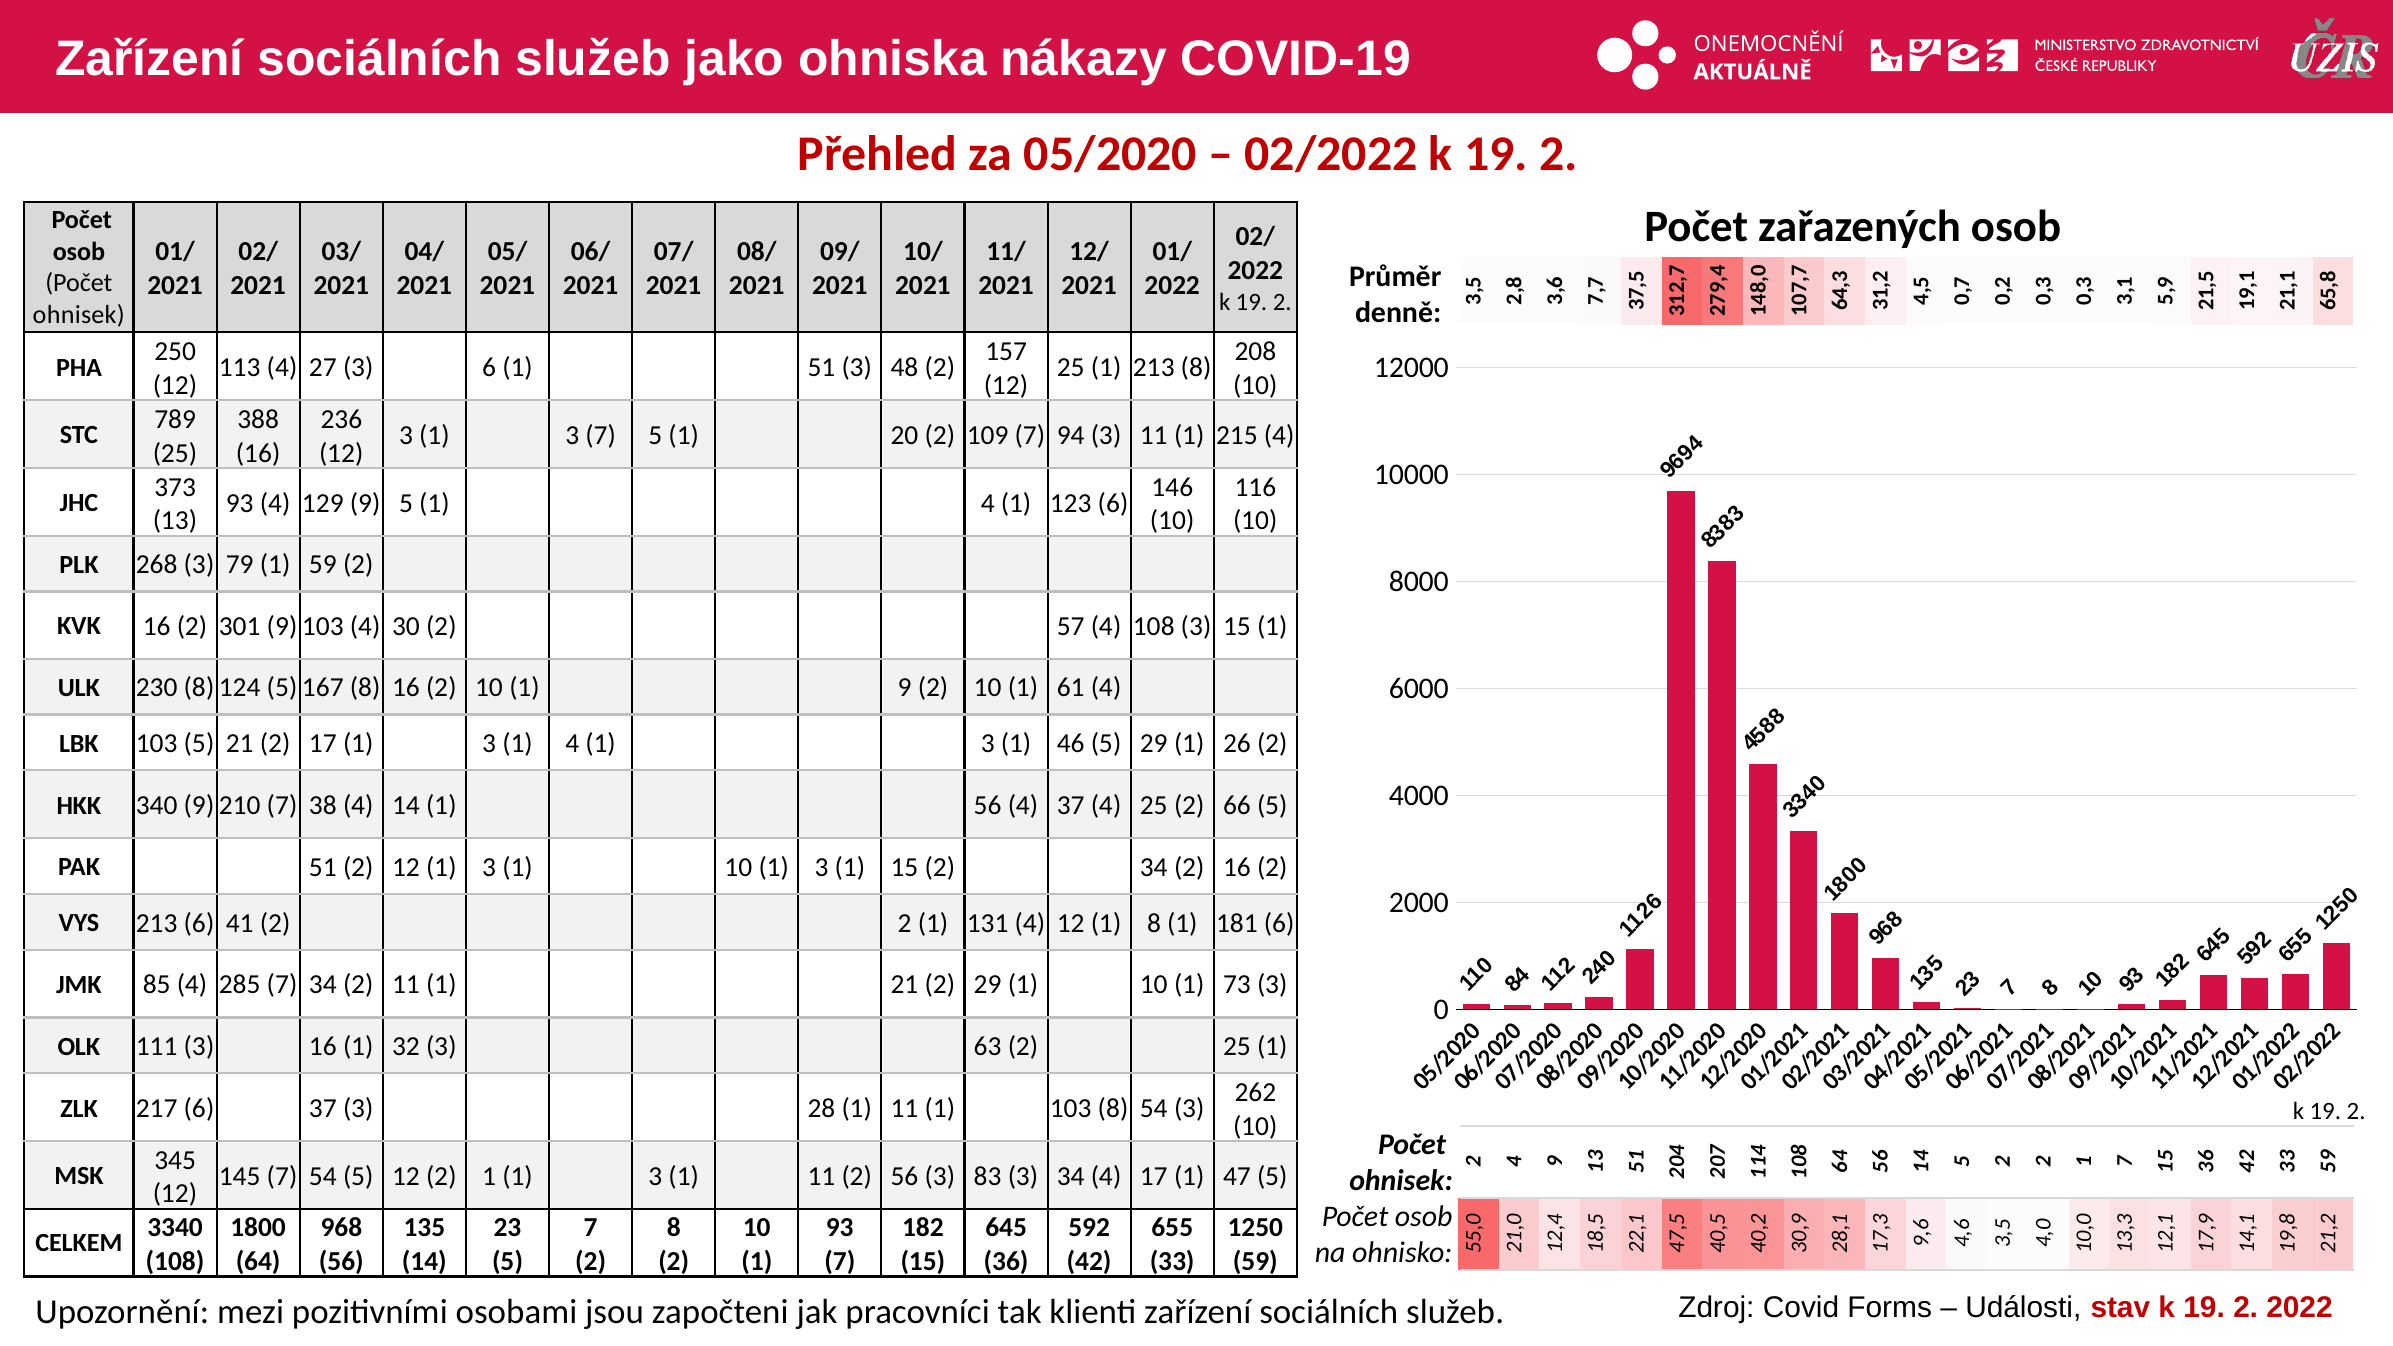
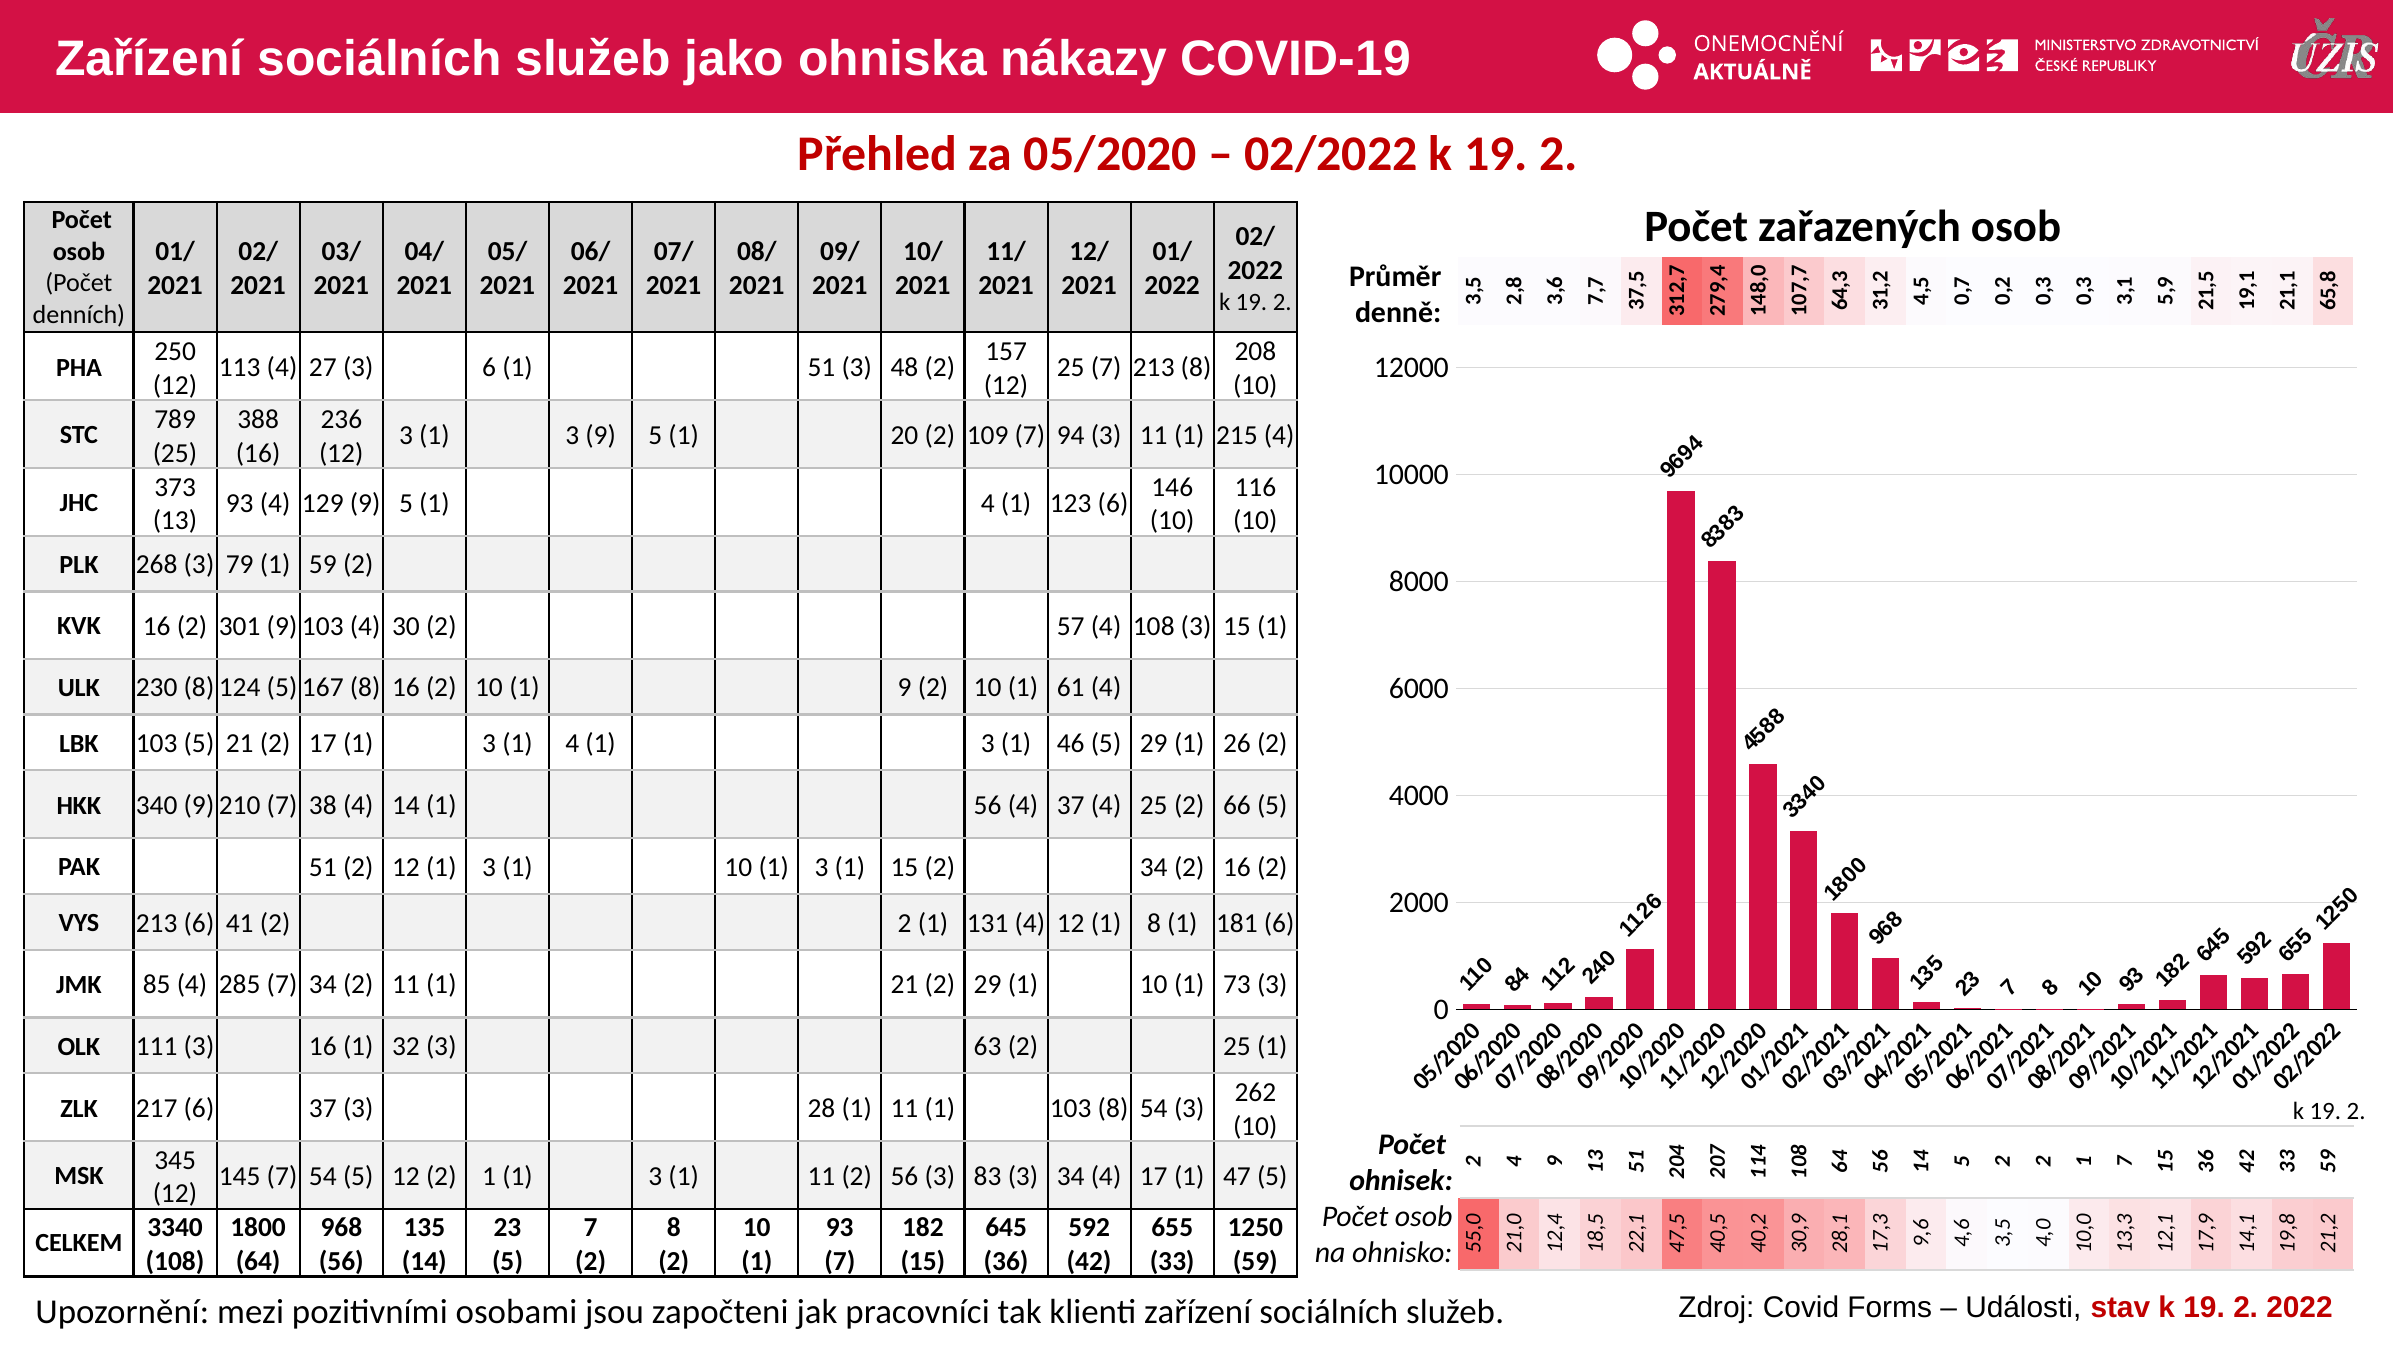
ohnisek at (79, 315): ohnisek -> denních
1 at (1106, 368): 1 -> 7
1 3 7: 7 -> 9
